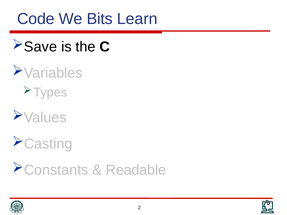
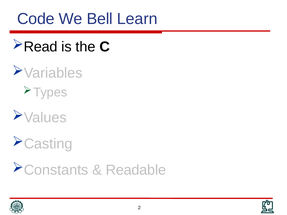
Bits: Bits -> Bell
Save: Save -> Read
